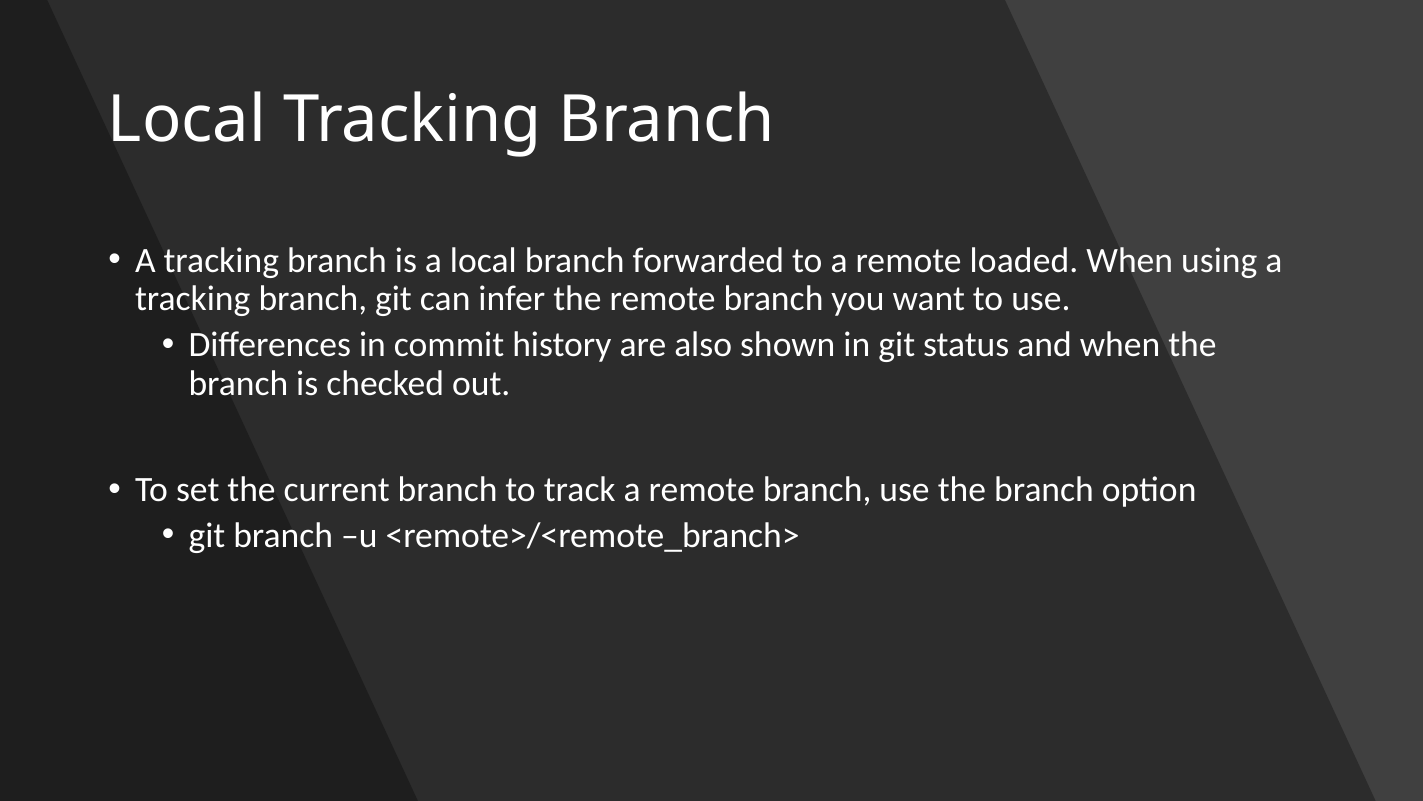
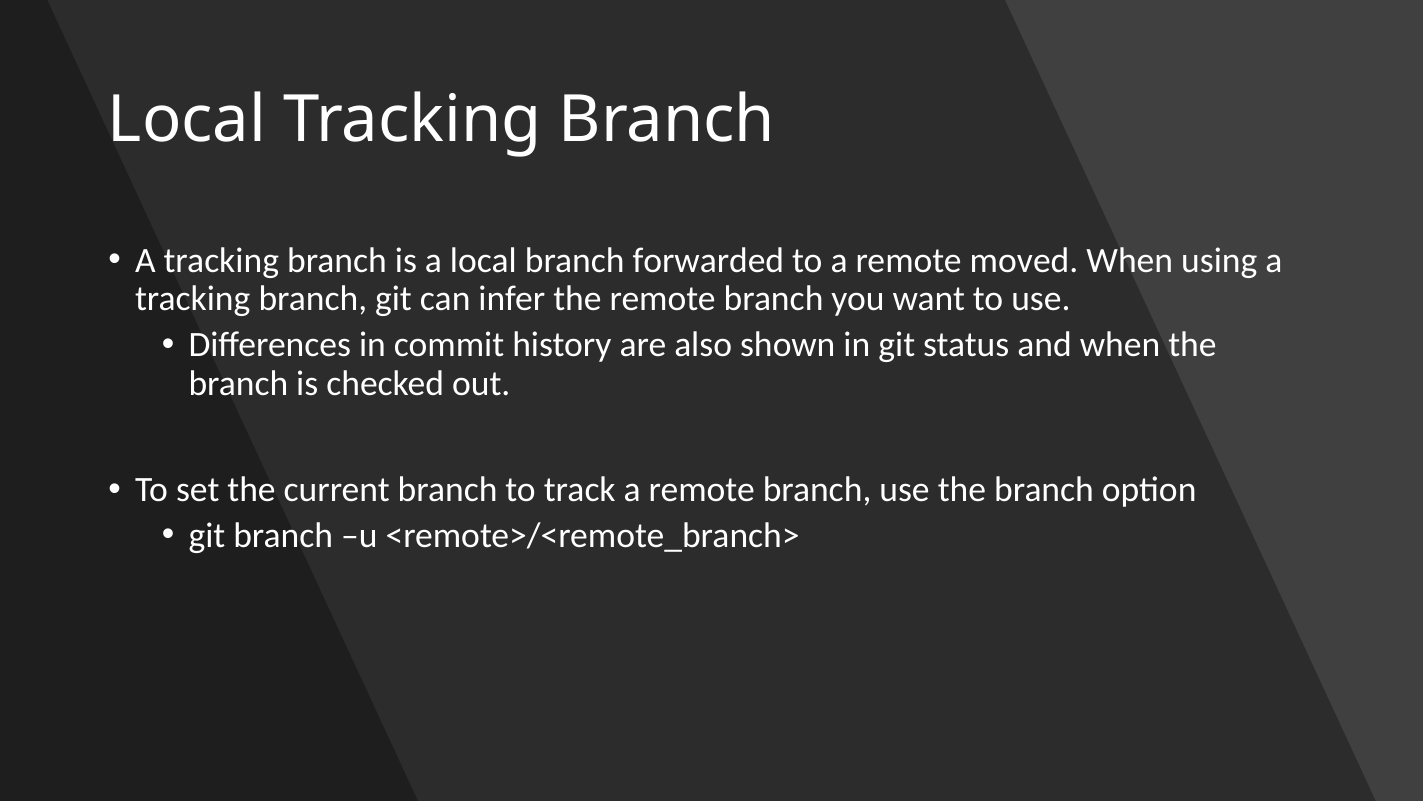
loaded: loaded -> moved
